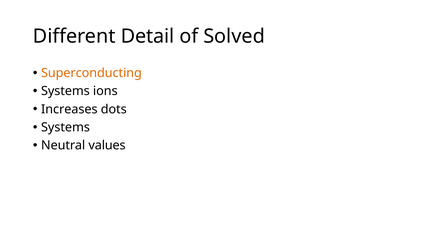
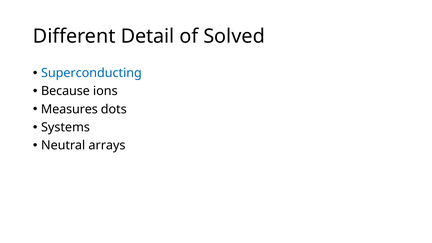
Superconducting colour: orange -> blue
Systems at (65, 91): Systems -> Because
Increases: Increases -> Measures
values: values -> arrays
